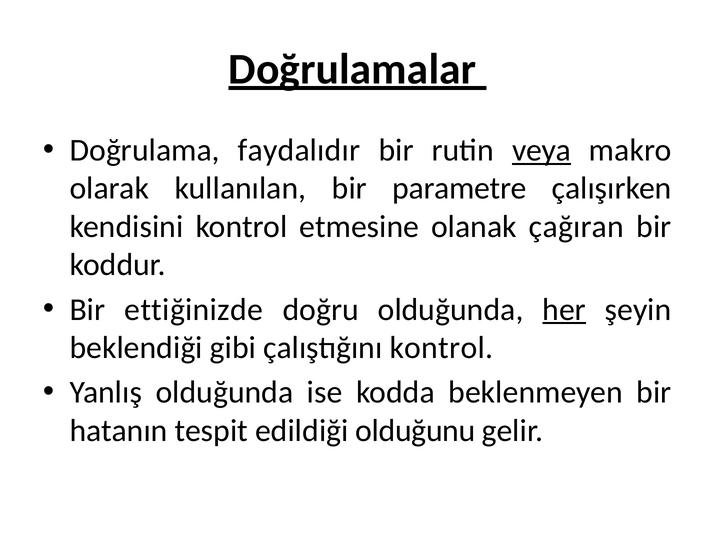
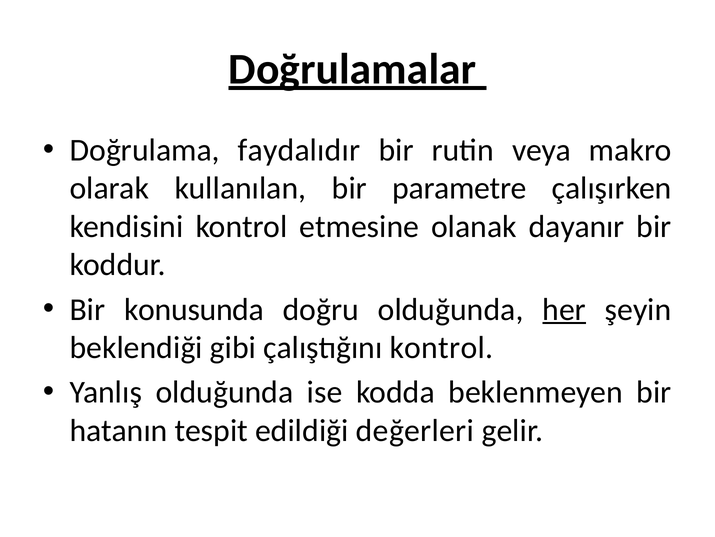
veya underline: present -> none
çağıran: çağıran -> dayanır
ettiğinizde: ettiğinizde -> konusunda
olduğunu: olduğunu -> değerleri
